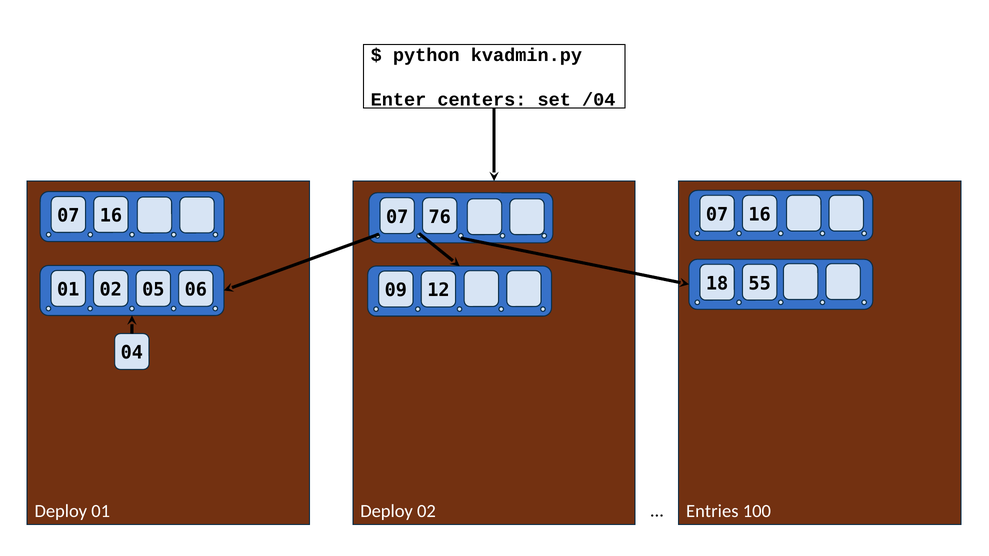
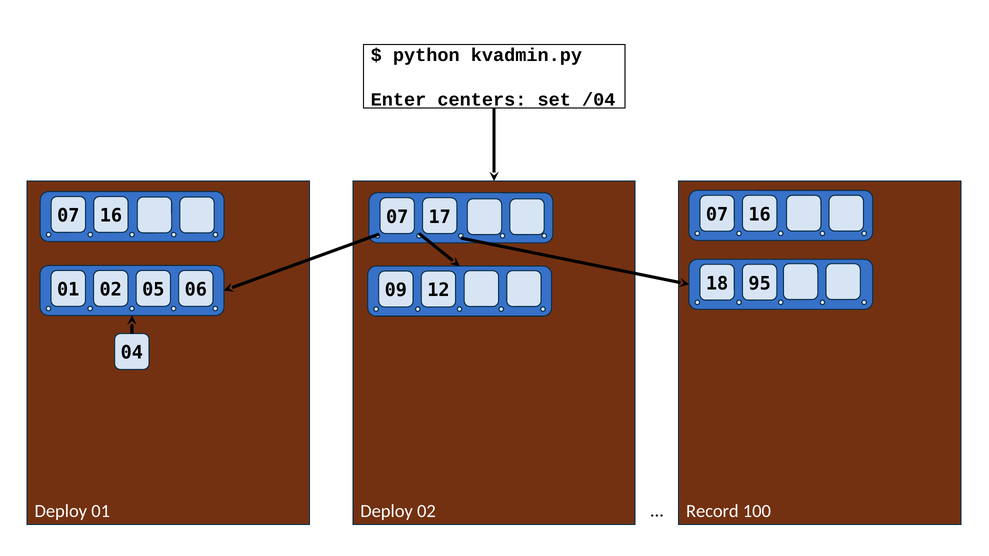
76: 76 -> 17
55: 55 -> 95
Entries: Entries -> Record
